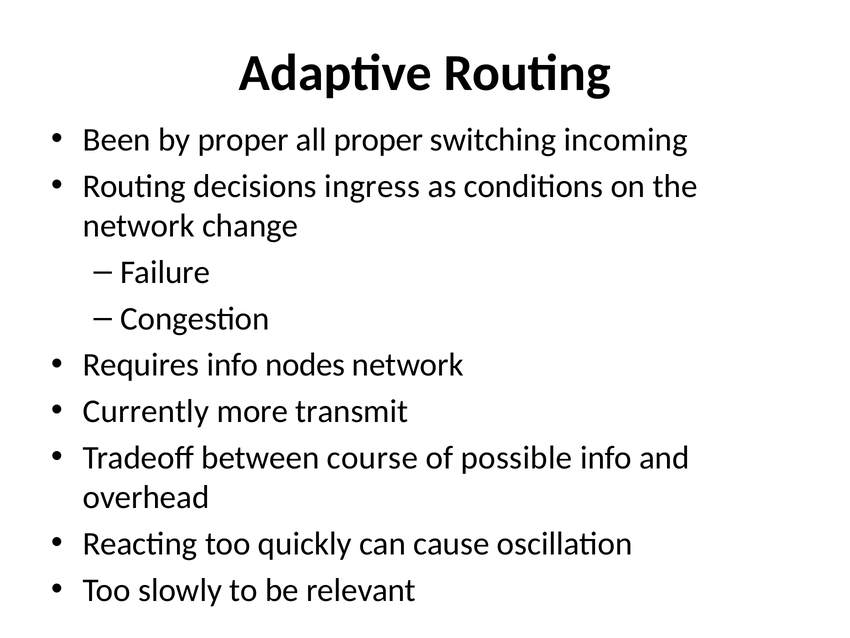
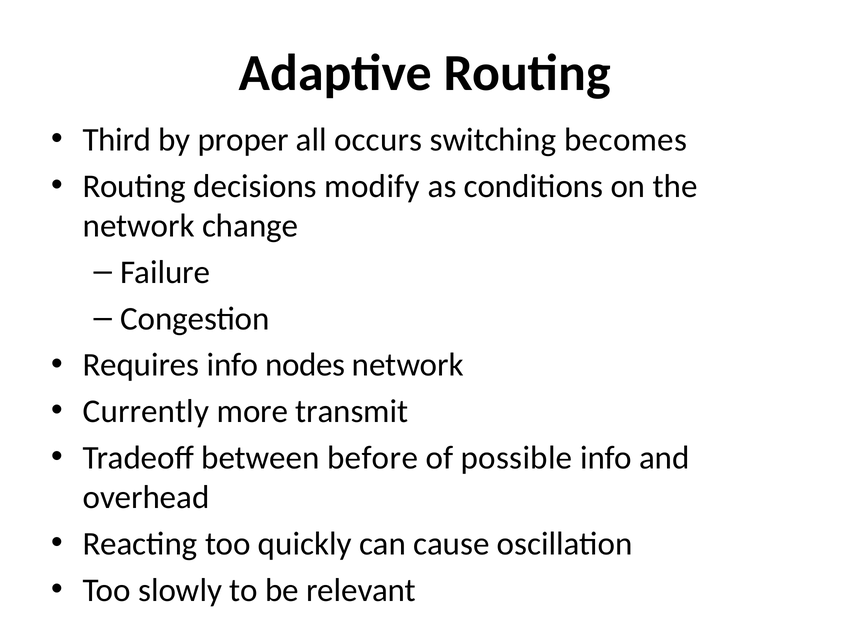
Been: Been -> Third
all proper: proper -> occurs
incoming: incoming -> becomes
ingress: ingress -> modify
course: course -> before
